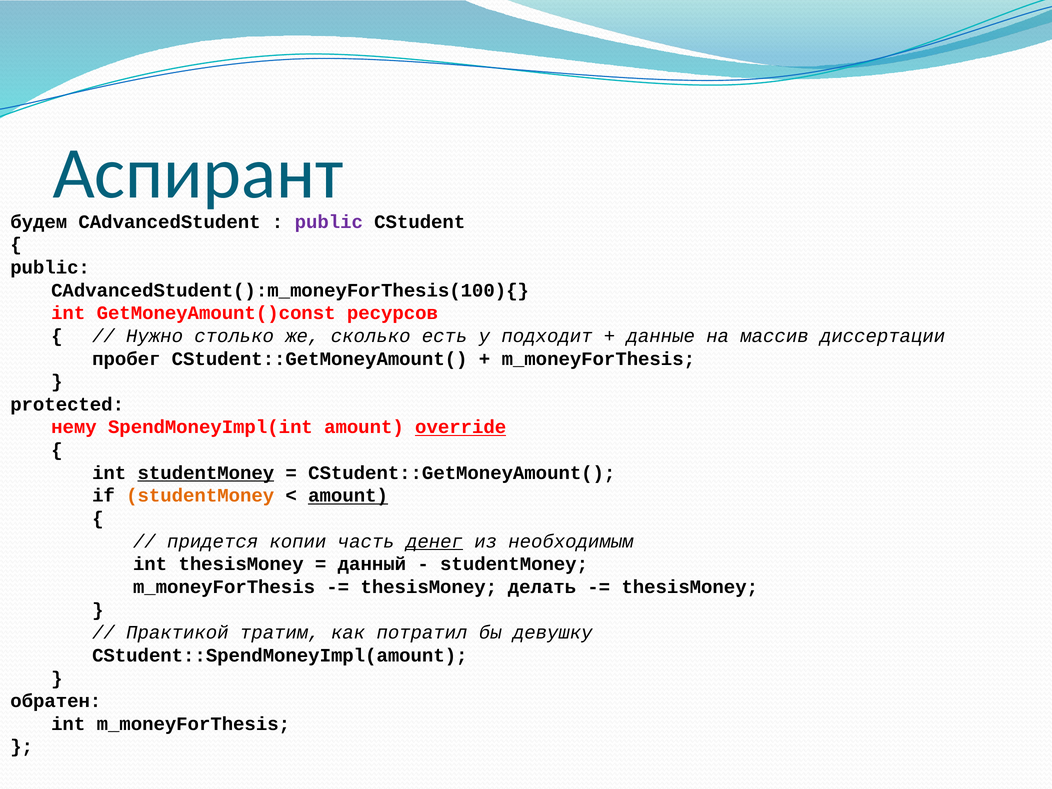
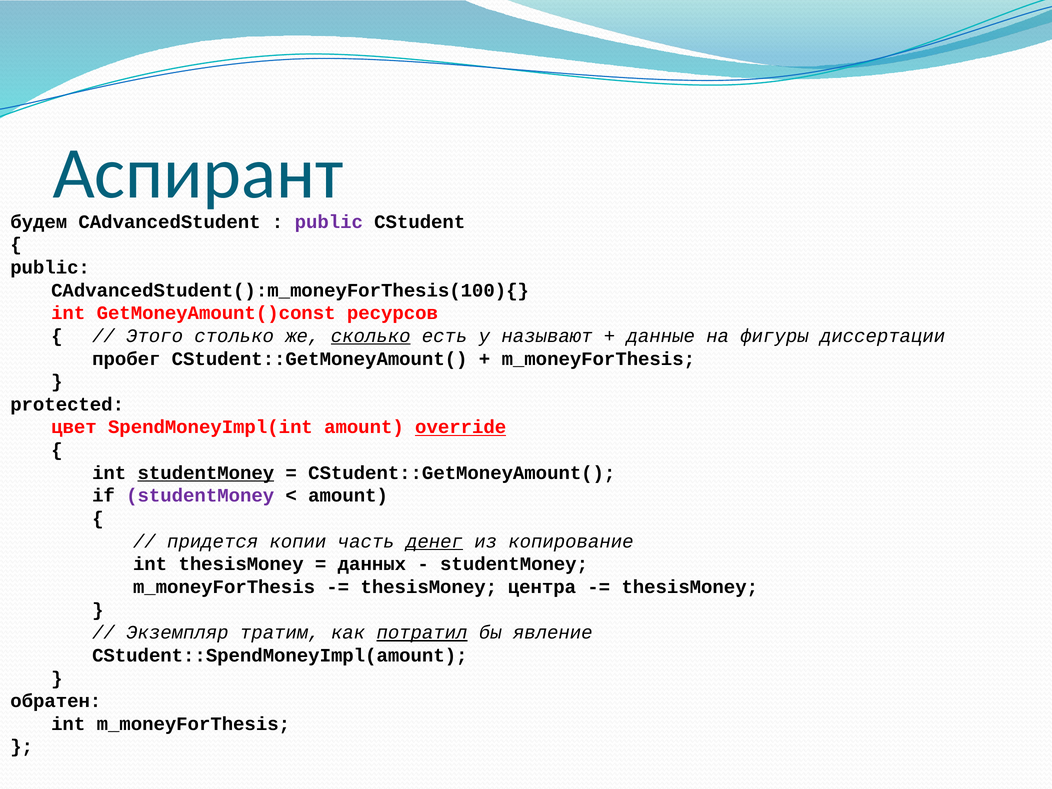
Нужно: Нужно -> Этого
сколько underline: none -> present
подходит: подходит -> называют
массив: массив -> фигуры
нему: нему -> цвет
studentMoney at (200, 496) colour: orange -> purple
amount at (348, 496) underline: present -> none
необходимым: необходимым -> копирование
данный: данный -> данных
делать: делать -> центра
Практикой: Практикой -> Экземпляр
потратил underline: none -> present
девушку: девушку -> явление
